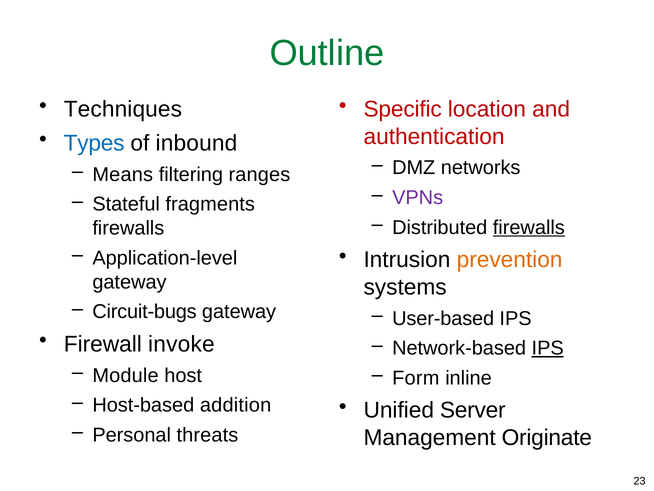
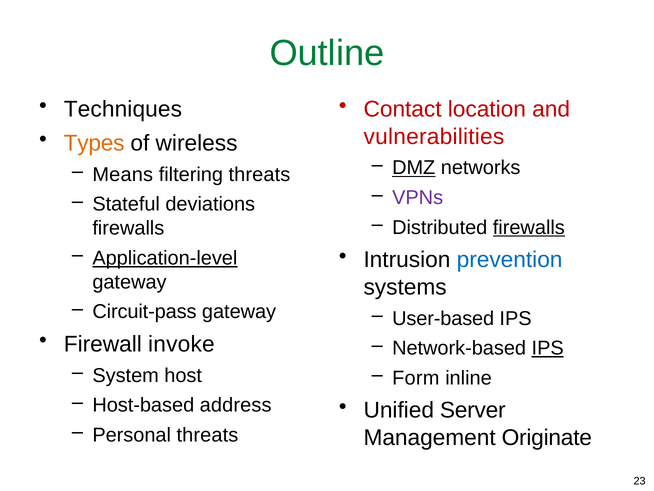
Specific: Specific -> Contact
authentication: authentication -> vulnerabilities
Types colour: blue -> orange
inbound: inbound -> wireless
DMZ underline: none -> present
filtering ranges: ranges -> threats
fragments: fragments -> deviations
Application-level underline: none -> present
prevention colour: orange -> blue
Circuit-bugs: Circuit-bugs -> Circuit-pass
Module: Module -> System
addition: addition -> address
